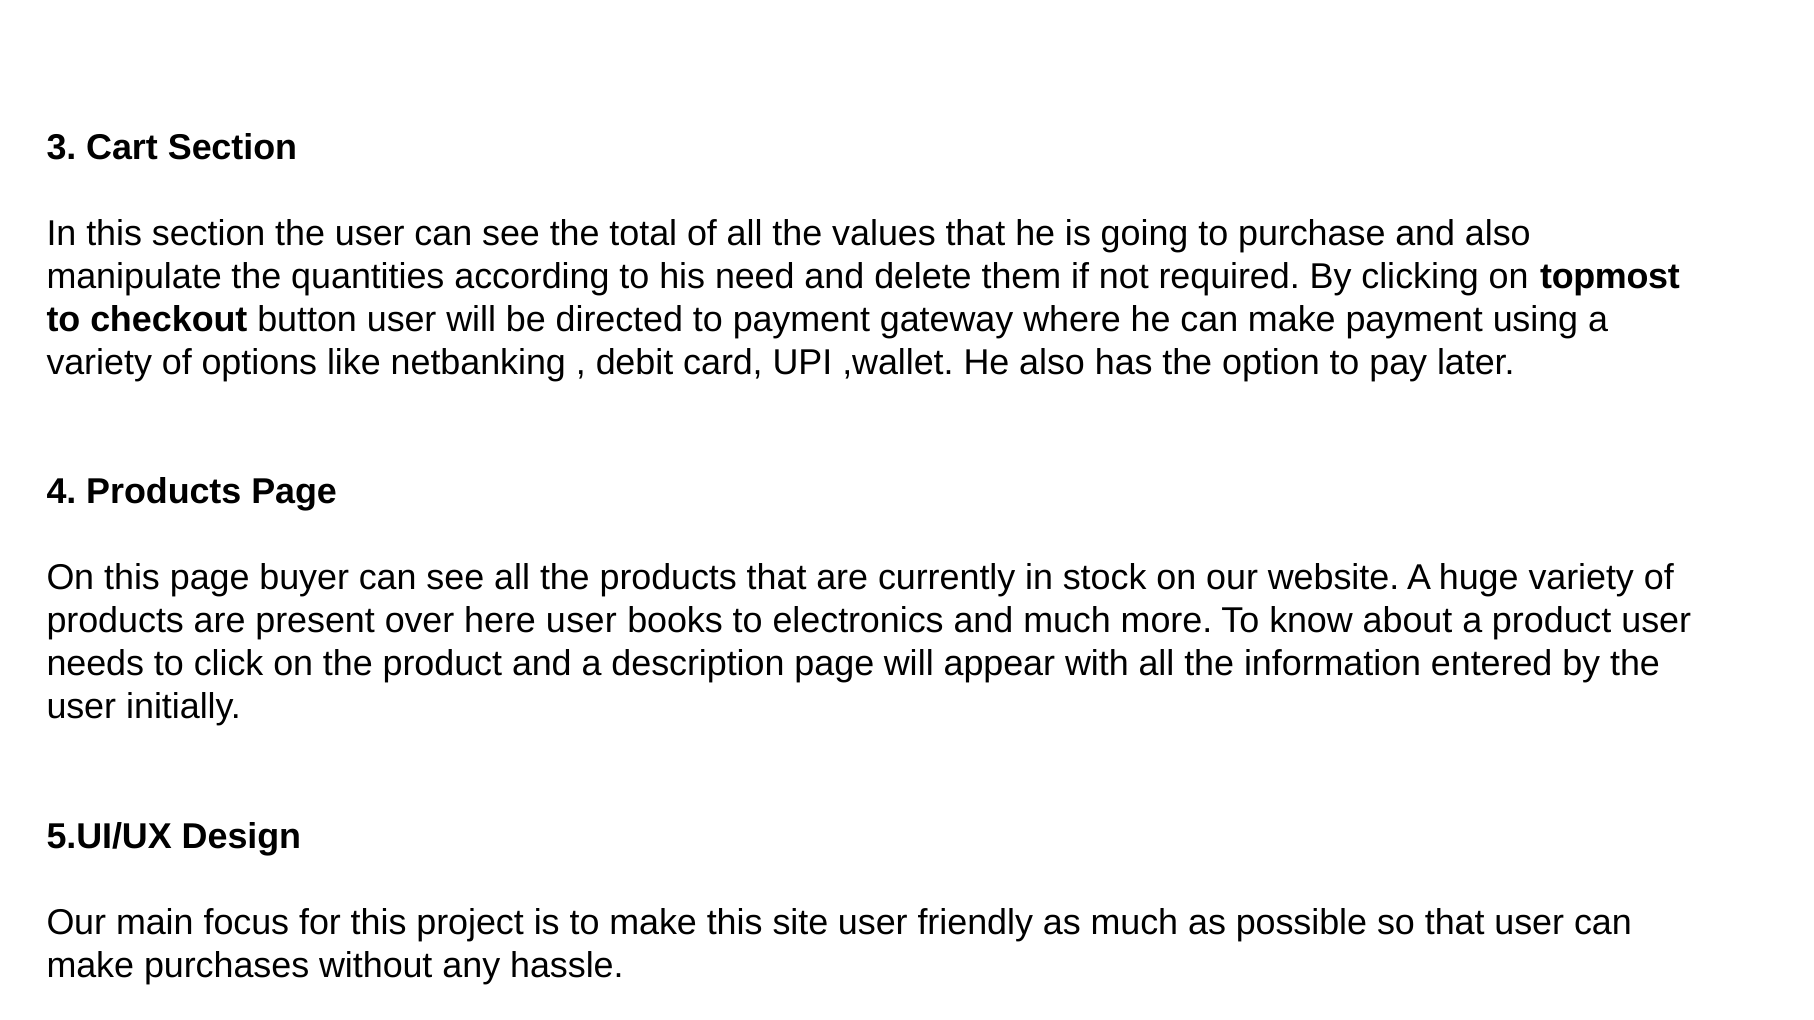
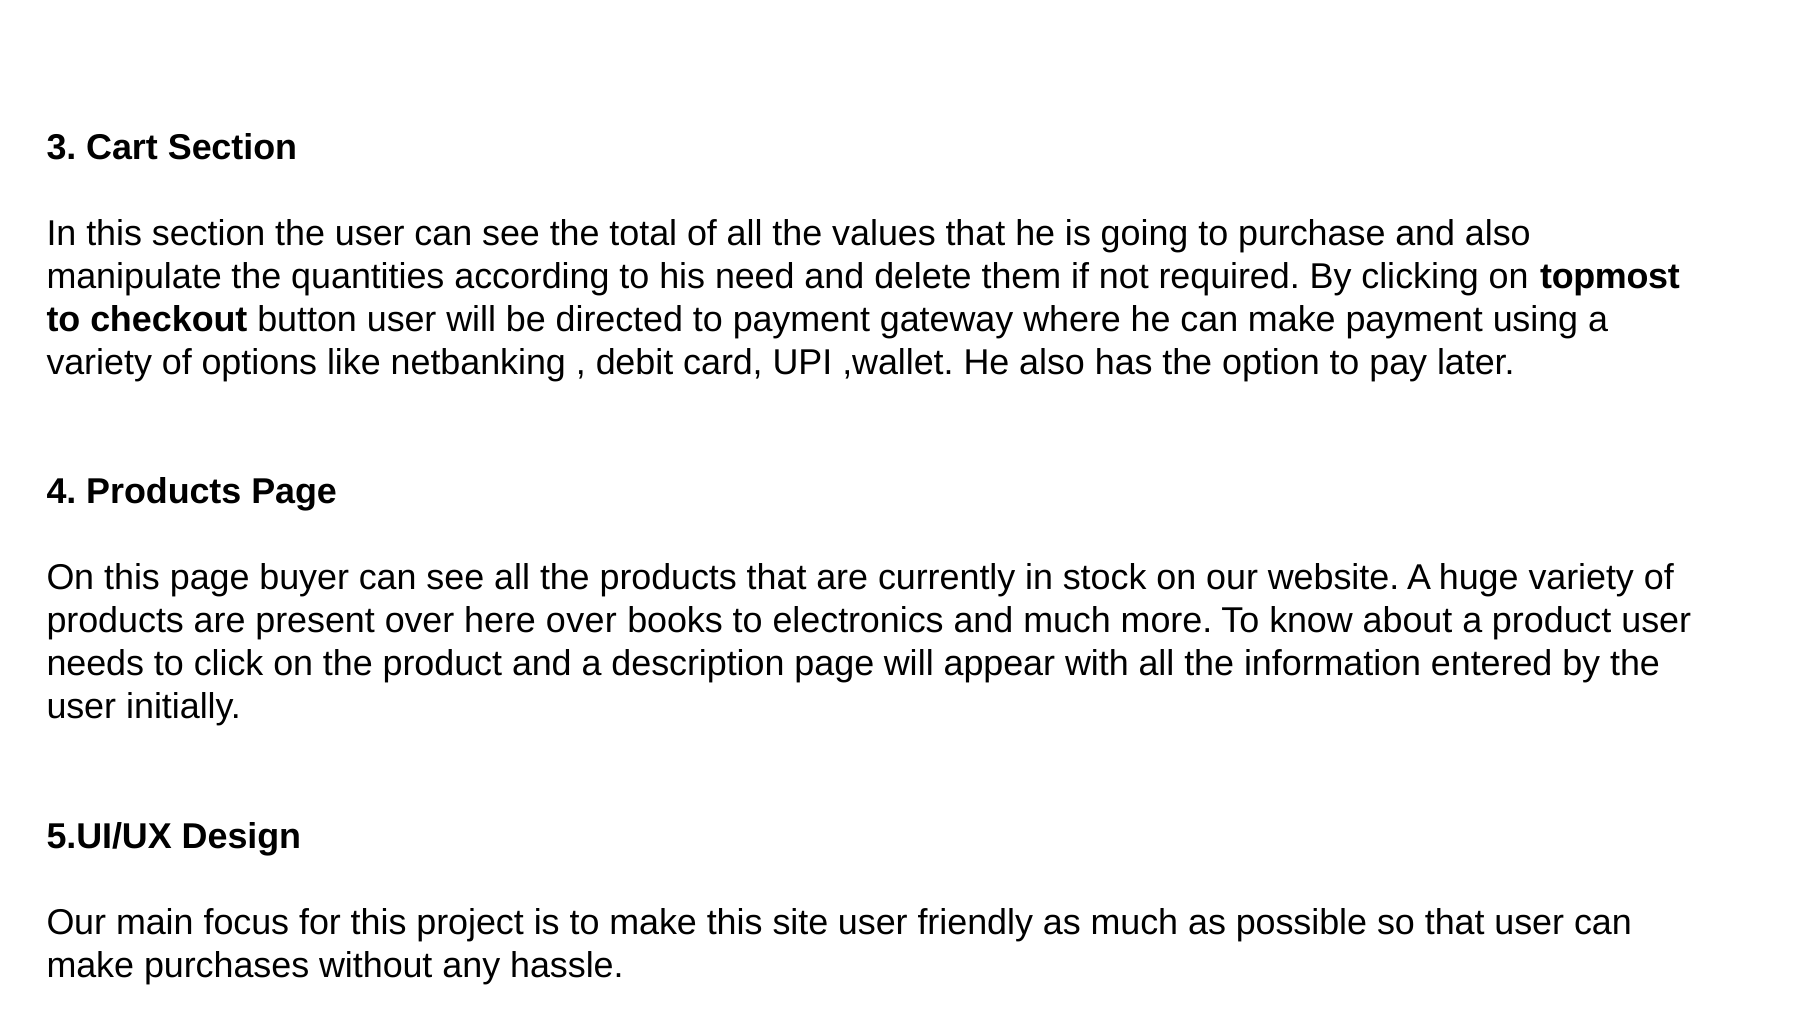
here user: user -> over
